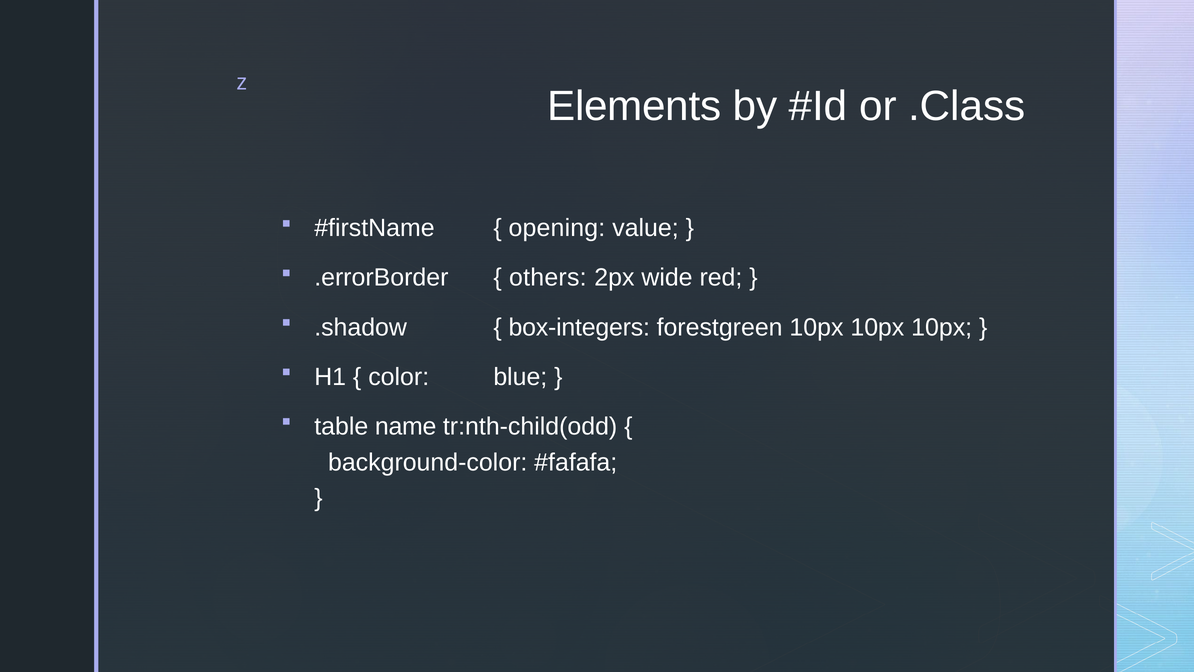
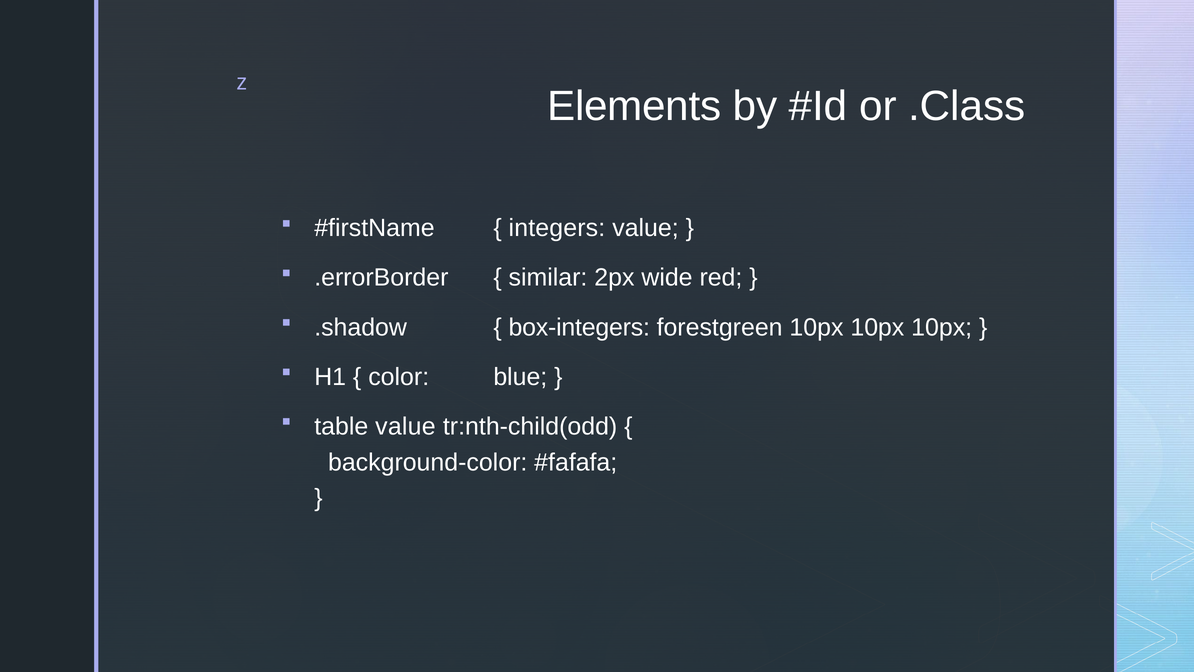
opening: opening -> integers
others: others -> similar
table name: name -> value
